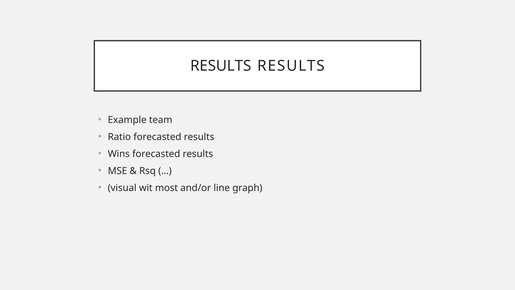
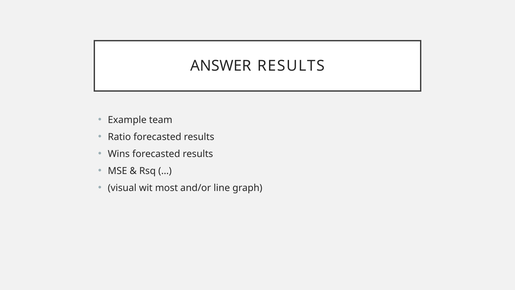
RESULTS at (221, 66): RESULTS -> ANSWER
